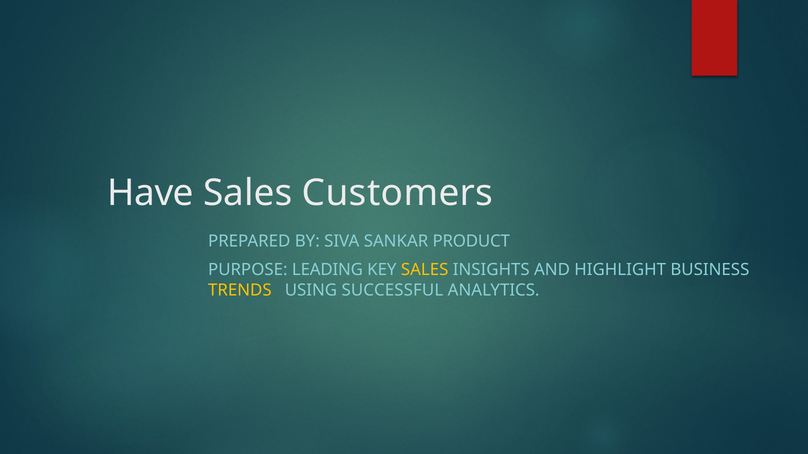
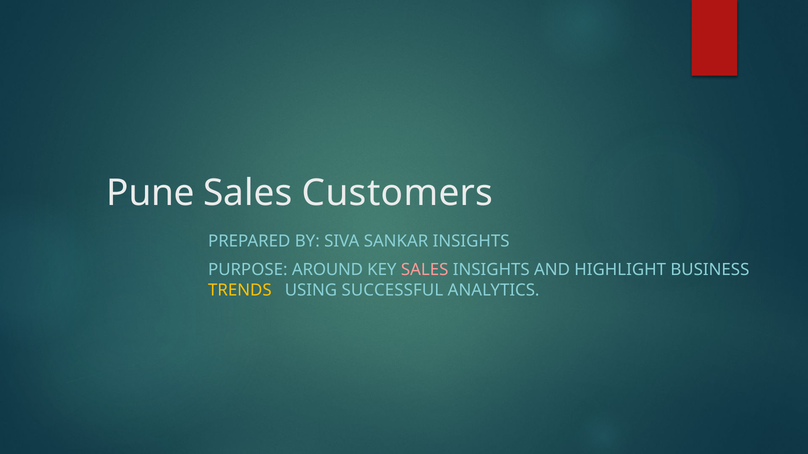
Have: Have -> Pune
SANKAR PRODUCT: PRODUCT -> INSIGHTS
LEADING: LEADING -> AROUND
SALES at (425, 270) colour: yellow -> pink
